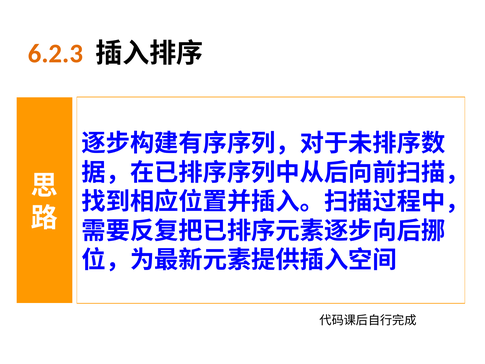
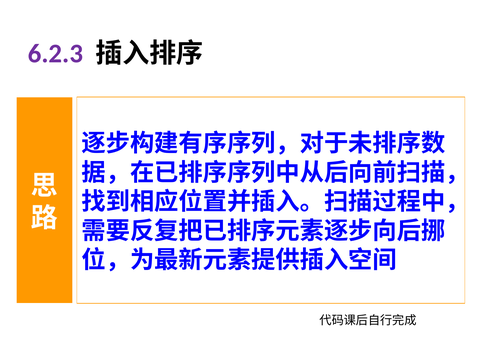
6.2.3 colour: orange -> purple
